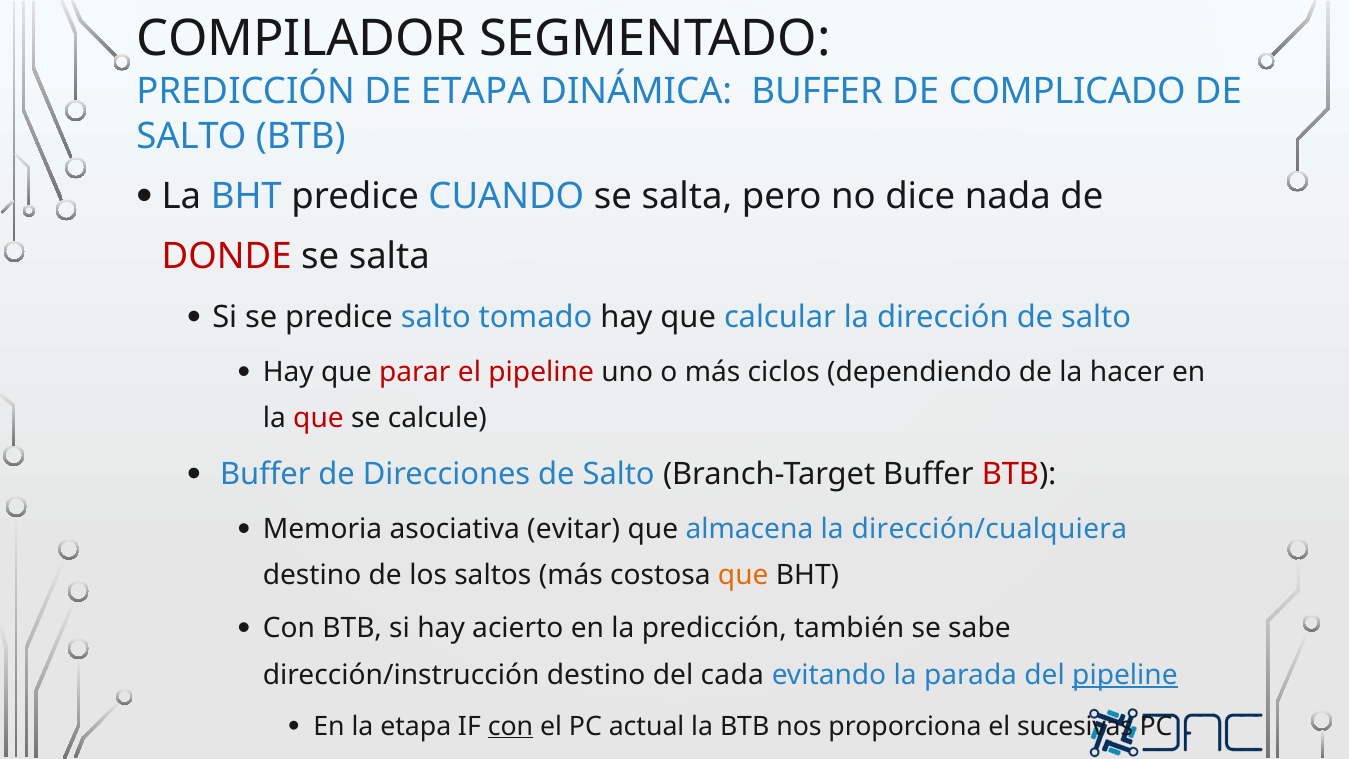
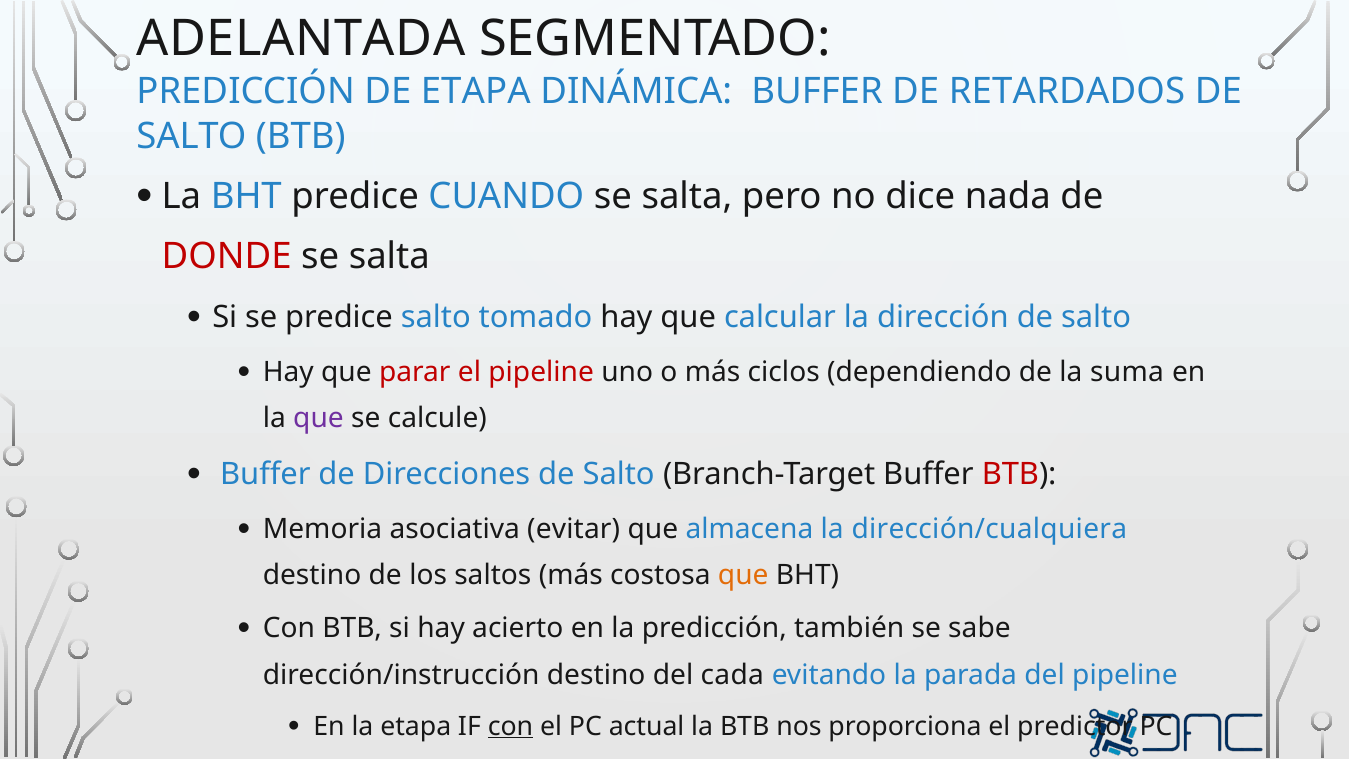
COMPILADOR: COMPILADOR -> ADELANTADA
COMPLICADO: COMPLICADO -> RETARDADOS
hacer: hacer -> suma
que at (319, 418) colour: red -> purple
pipeline at (1125, 675) underline: present -> none
sucesivas: sucesivas -> predictor
